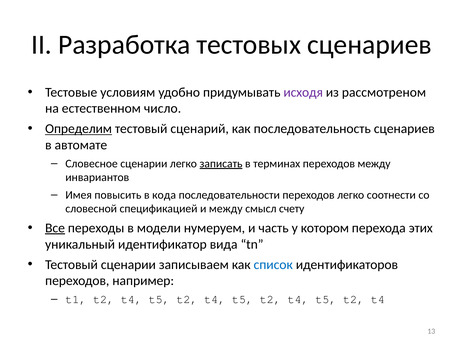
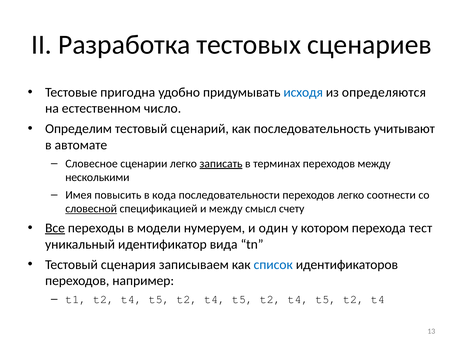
условиям: условиям -> пригодна
исходя colour: purple -> blue
рассмотреном: рассмотреном -> определяются
Определим underline: present -> none
последовательность сценариев: сценариев -> учитывают
инвариантов: инвариантов -> несколькими
словесной underline: none -> present
часть: часть -> один
этих: этих -> тест
Тестовый сценарии: сценарии -> сценария
